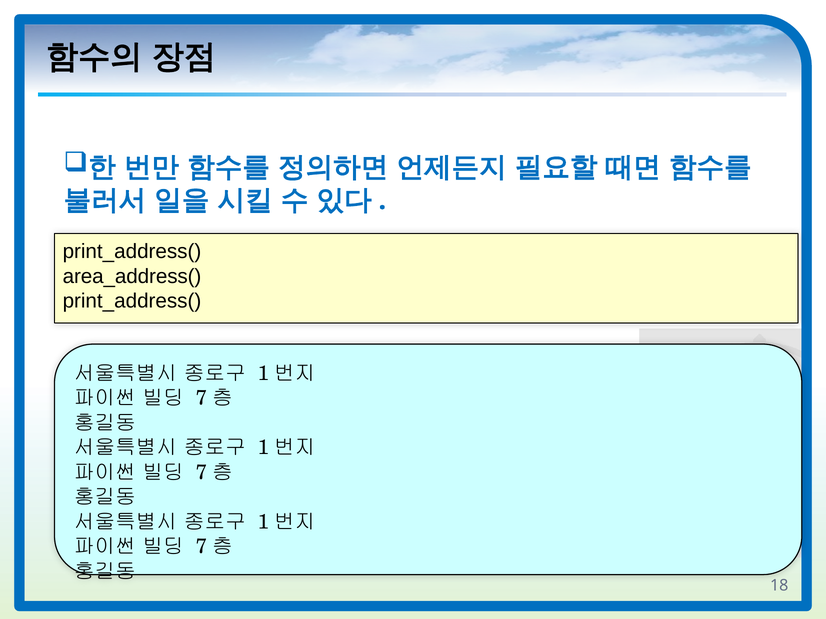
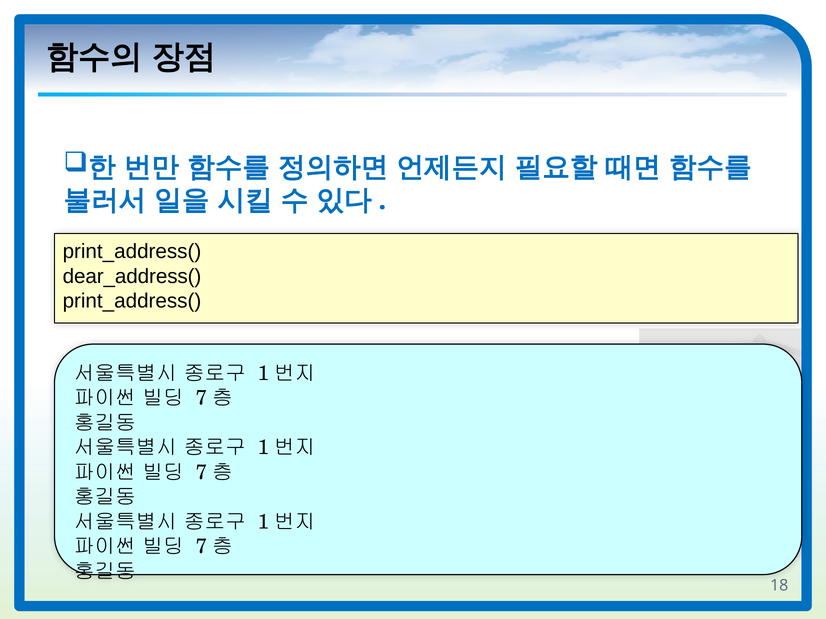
area_address(: area_address( -> dear_address(
